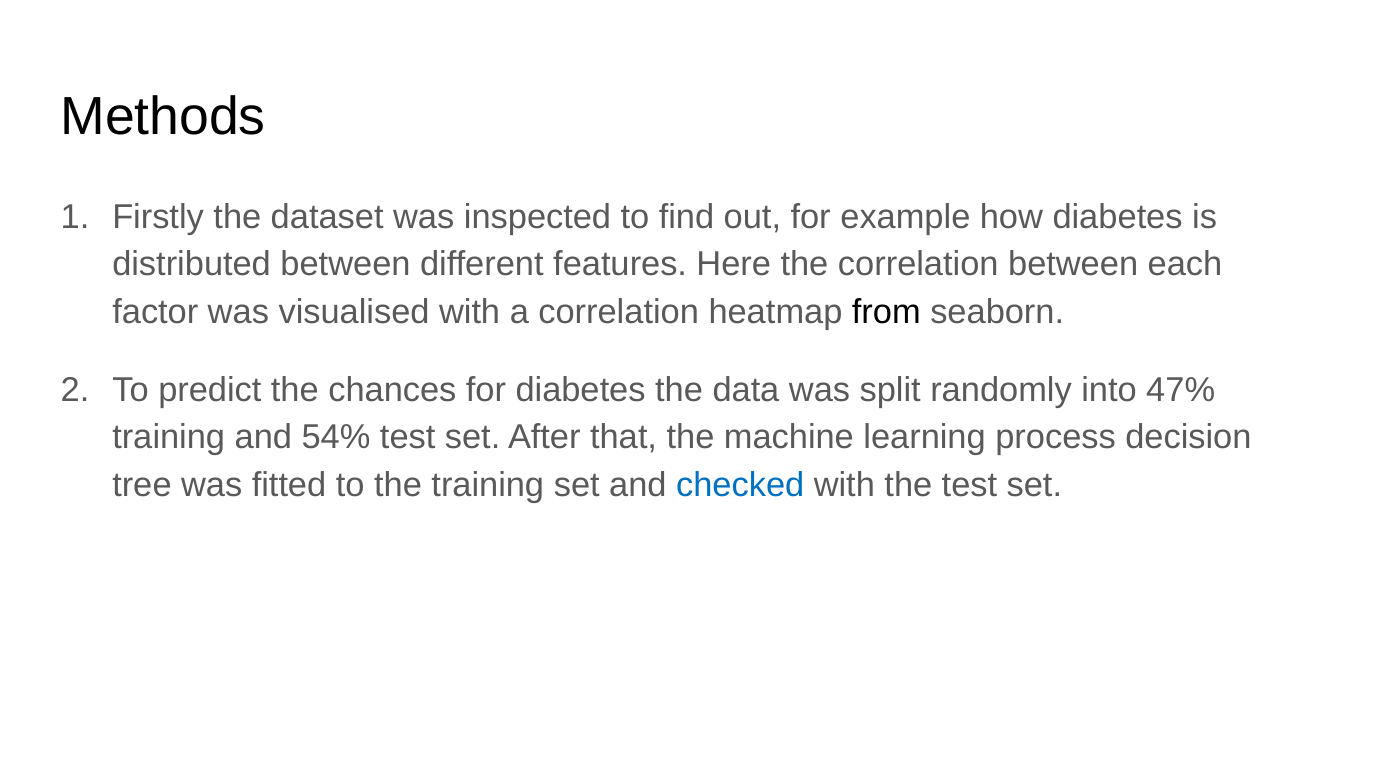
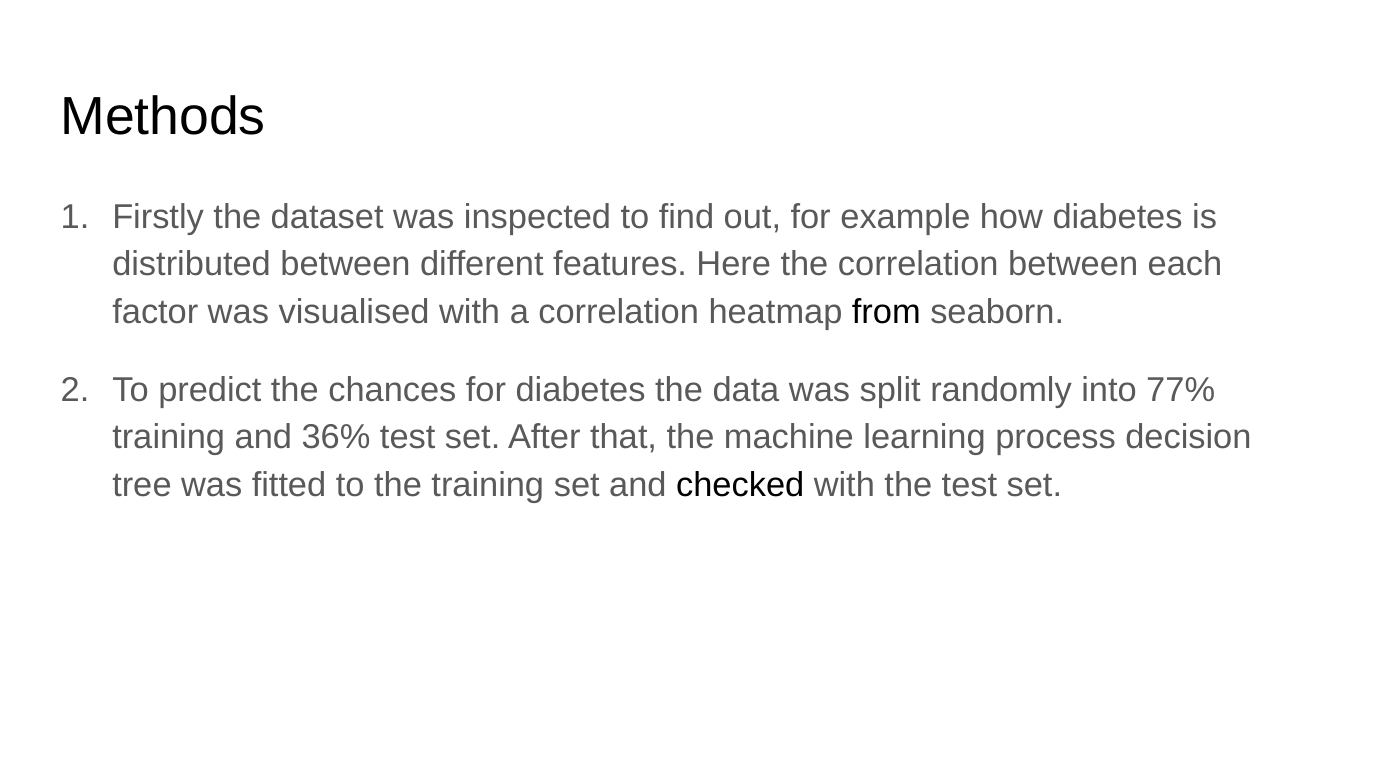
47%: 47% -> 77%
54%: 54% -> 36%
checked colour: blue -> black
